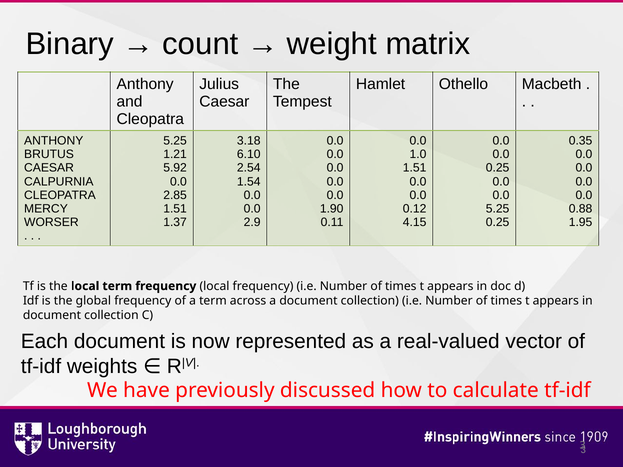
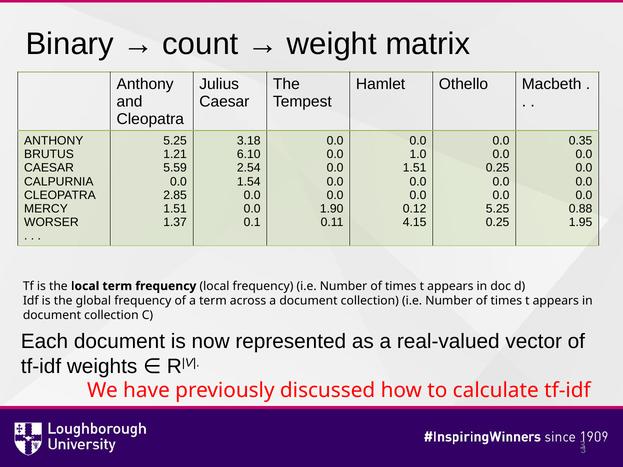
5.92: 5.92 -> 5.59
2.9: 2.9 -> 0.1
